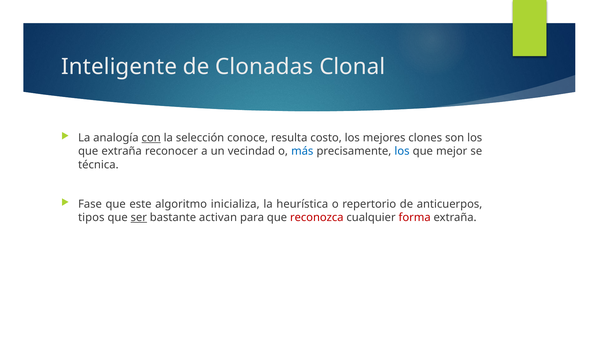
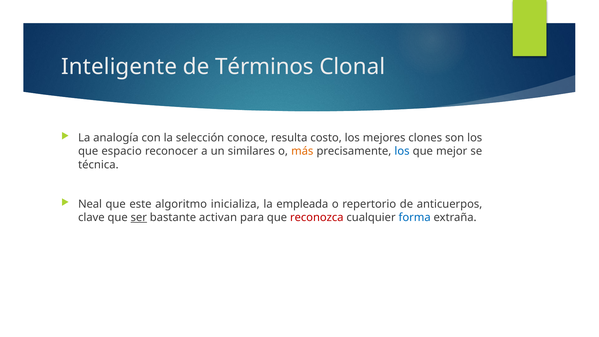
Clonadas: Clonadas -> Términos
con underline: present -> none
que extraña: extraña -> espacio
vecindad: vecindad -> similares
más colour: blue -> orange
Fase: Fase -> Neal
heurística: heurística -> empleada
tipos: tipos -> clave
forma colour: red -> blue
